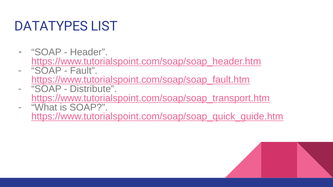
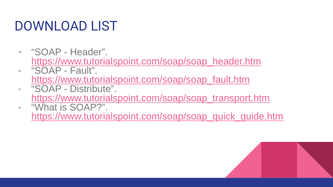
DATATYPES: DATATYPES -> DOWNLOAD
